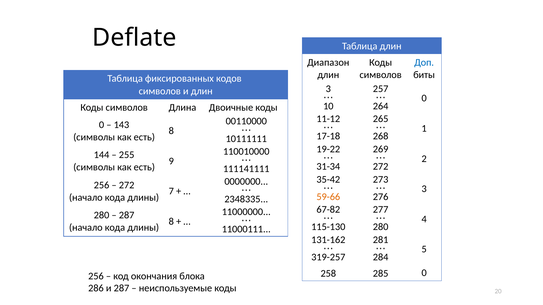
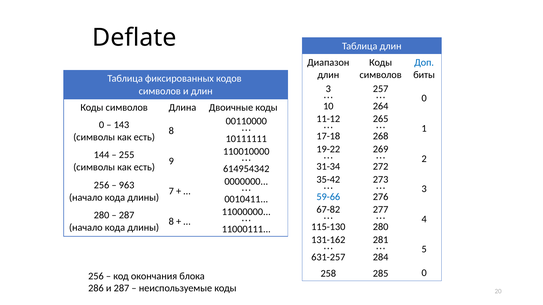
111141111: 111141111 -> 614954342
272 at (127, 185): 272 -> 963
59-66 colour: orange -> blue
2348335: 2348335 -> 0010411
319-257: 319-257 -> 631-257
